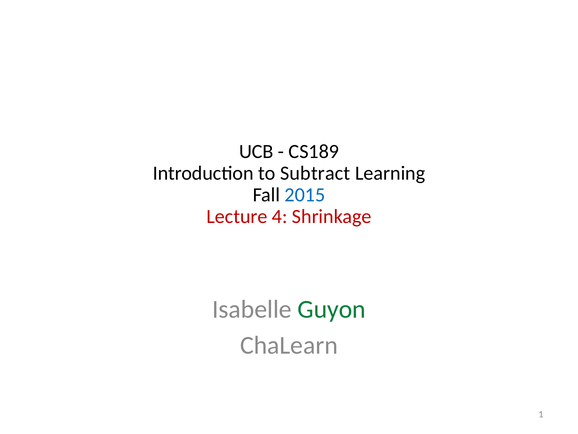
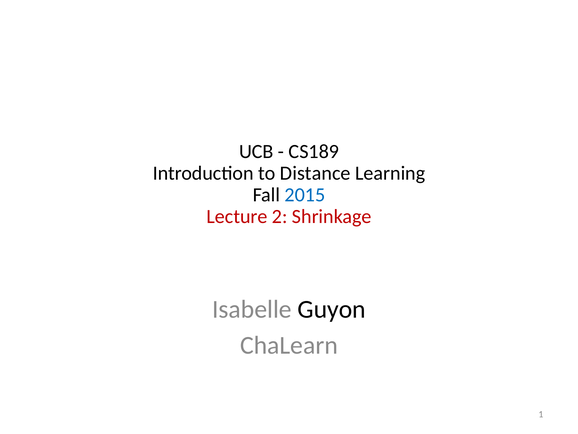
Subtract: Subtract -> Distance
4: 4 -> 2
Guyon colour: green -> black
